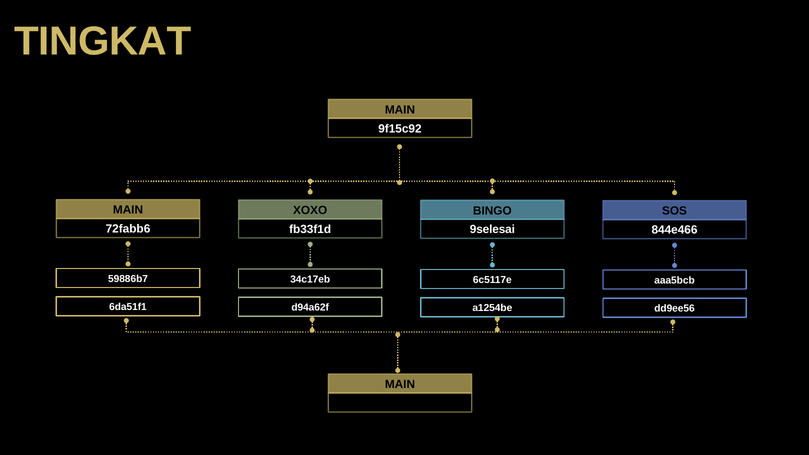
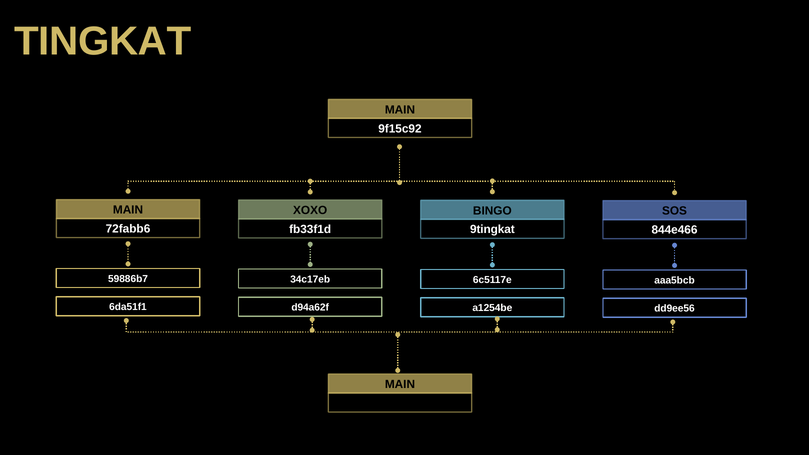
9selesai: 9selesai -> 9tingkat
